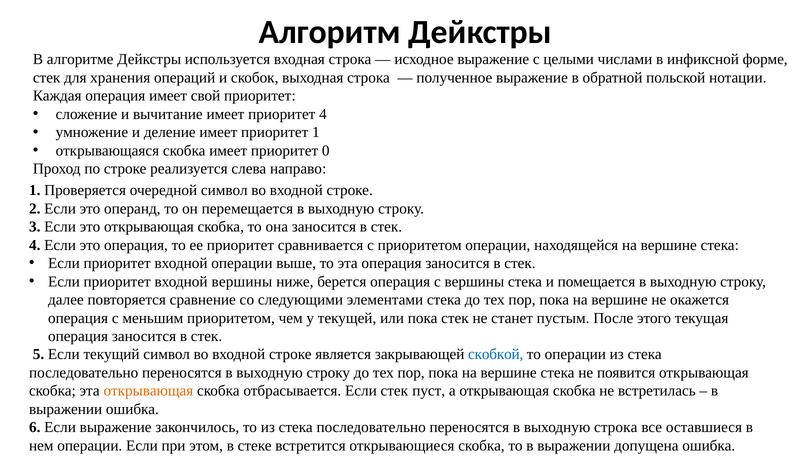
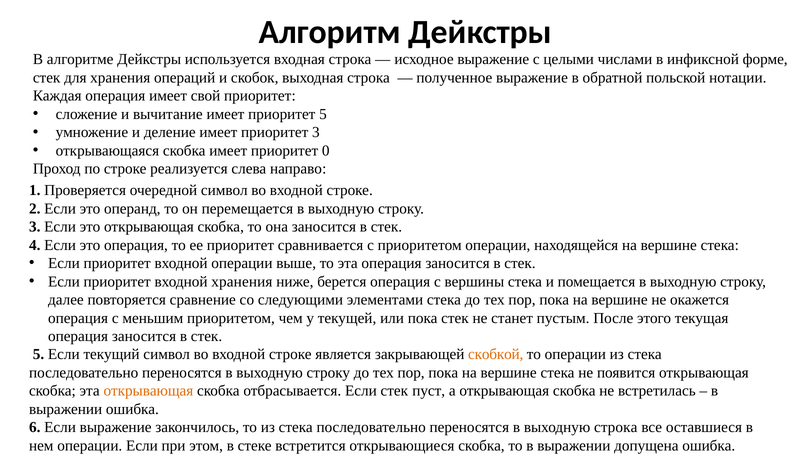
приоритет 4: 4 -> 5
приоритет 1: 1 -> 3
входной вершины: вершины -> хранения
скобкой colour: blue -> orange
